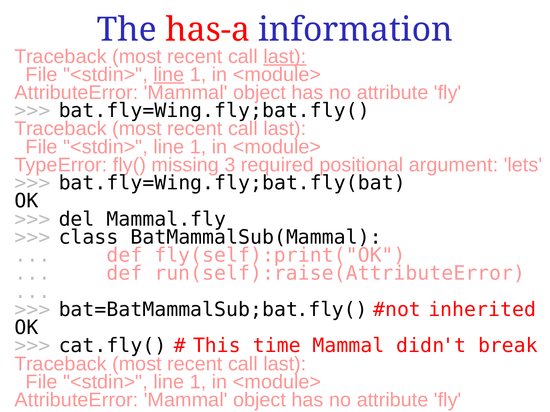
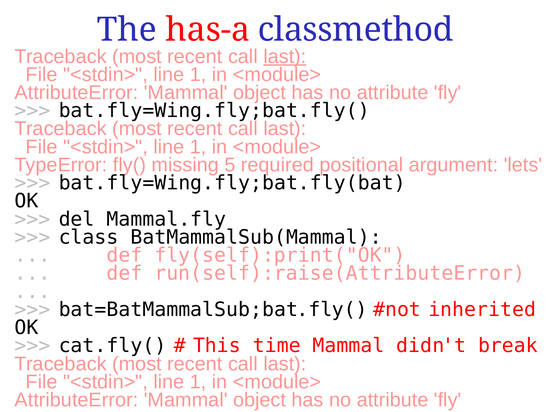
information: information -> classmethod
line at (169, 75) underline: present -> none
3: 3 -> 5
